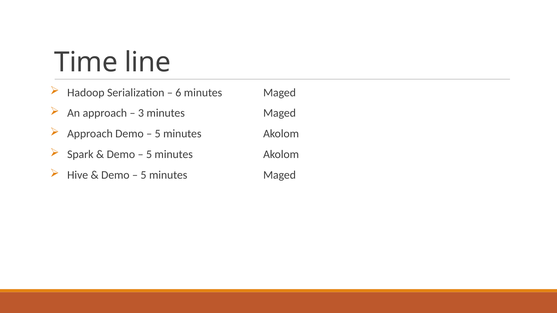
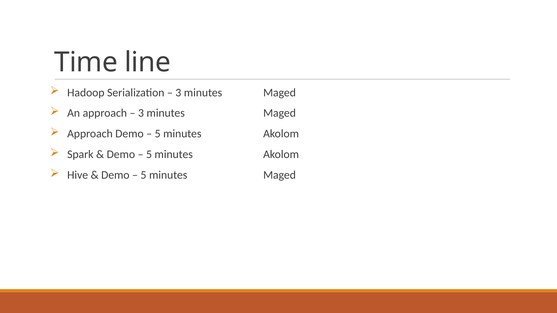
6 at (178, 93): 6 -> 3
